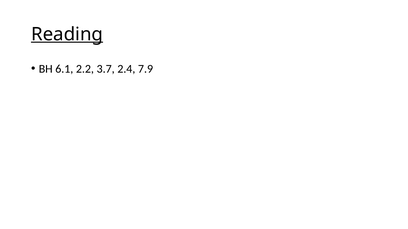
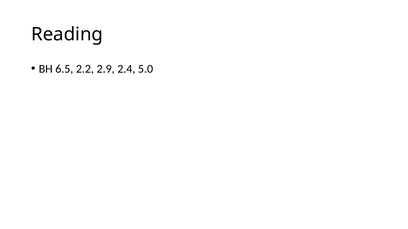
Reading underline: present -> none
6.1: 6.1 -> 6.5
3.7: 3.7 -> 2.9
7.9: 7.9 -> 5.0
